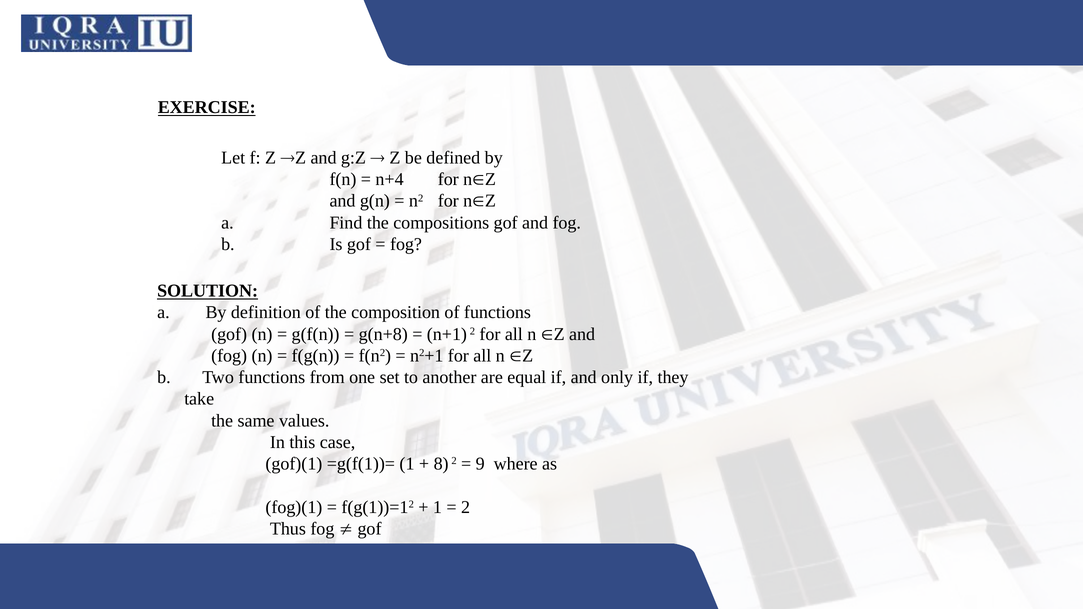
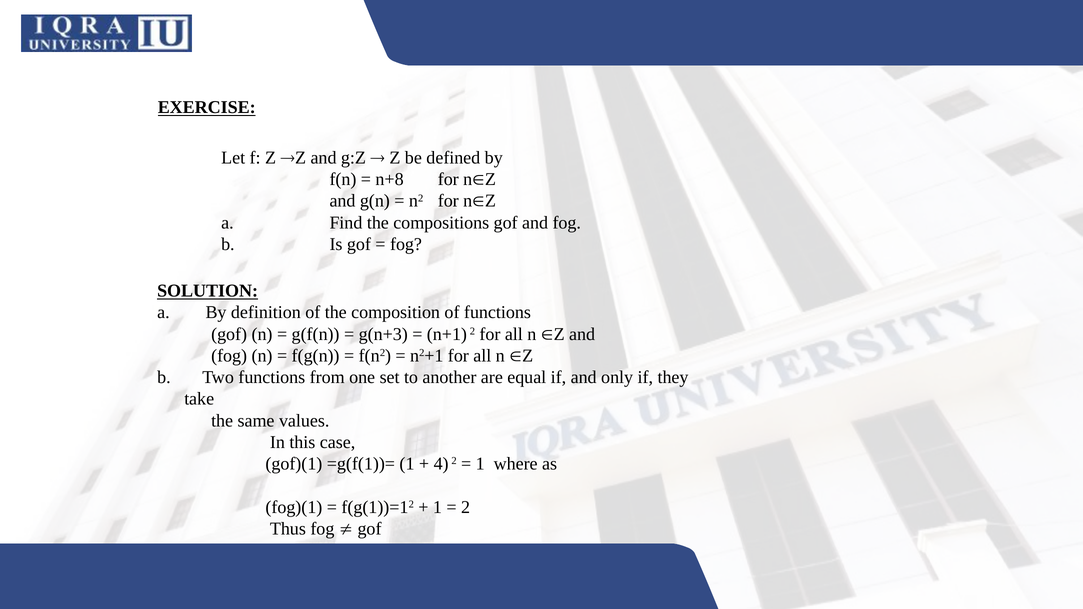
n+4: n+4 -> n+8
g(n+8: g(n+8 -> g(n+3
8: 8 -> 4
9 at (480, 464): 9 -> 1
